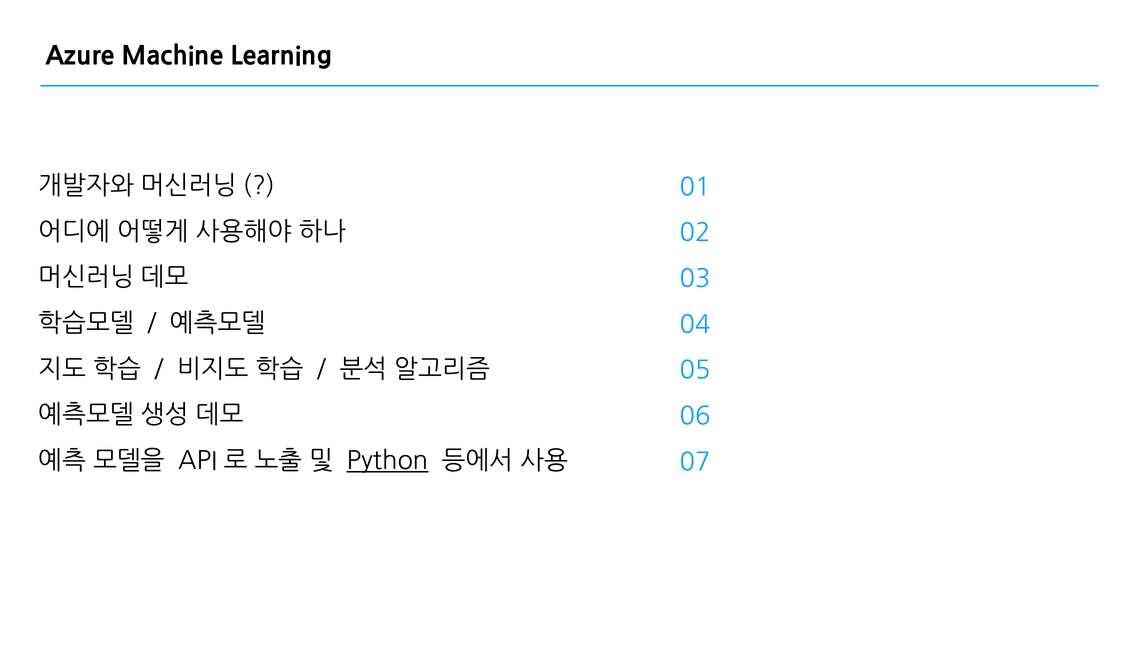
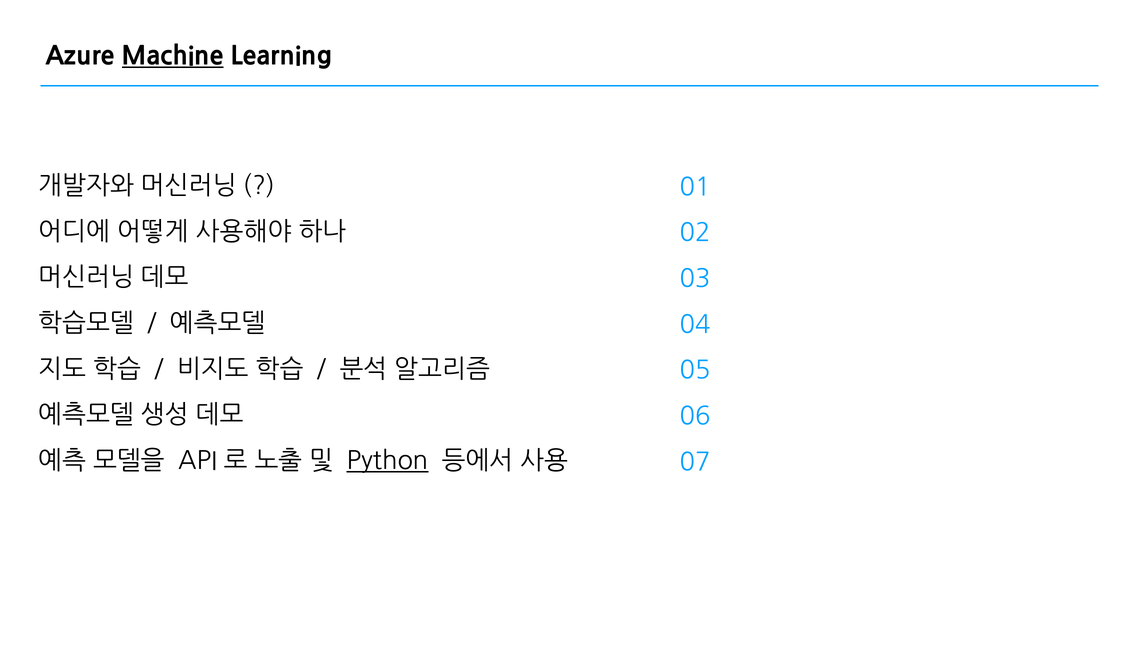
Machine underline: none -> present
